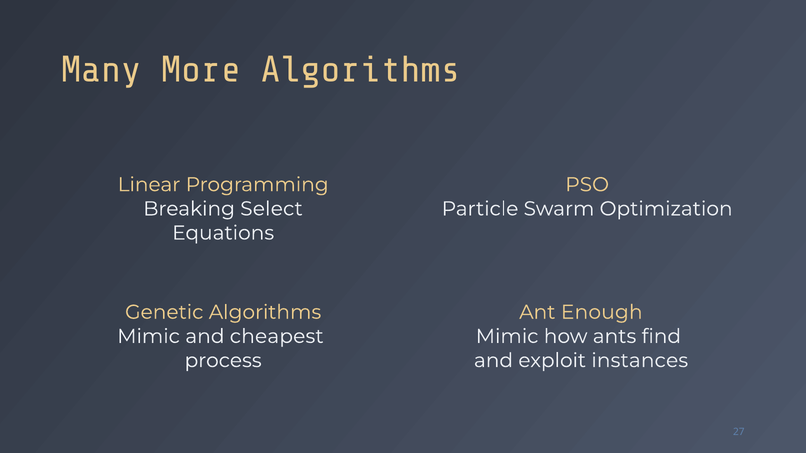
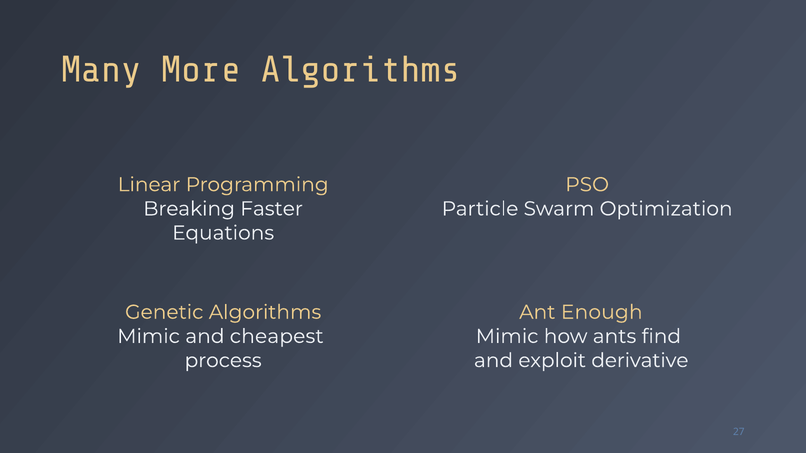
Select: Select -> Faster
instances: instances -> derivative
